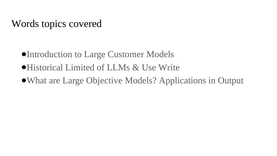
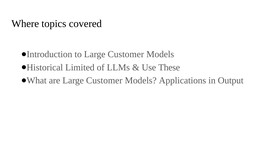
Words: Words -> Where
Write: Write -> These
are Large Objective: Objective -> Customer
